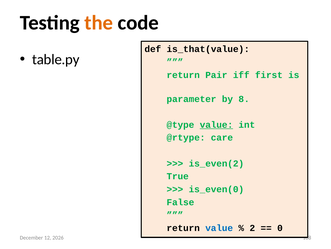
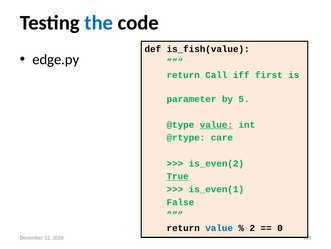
the colour: orange -> blue
is_that(value: is_that(value -> is_fish(value
table.py: table.py -> edge.py
Pair: Pair -> Call
8: 8 -> 5
True underline: none -> present
is_even(0: is_even(0 -> is_even(1
